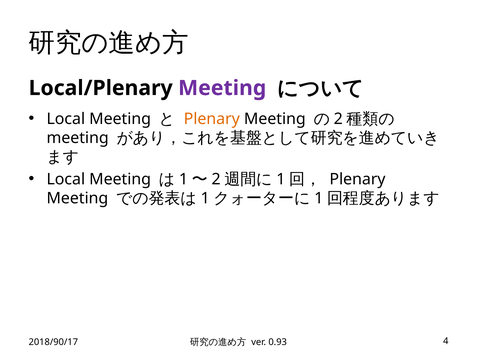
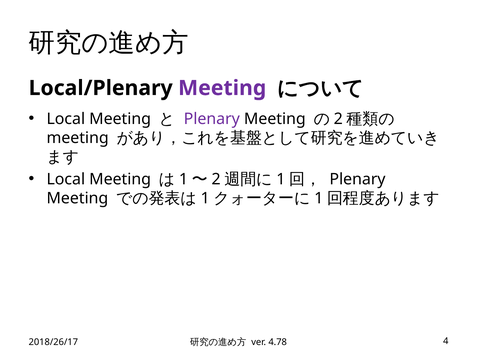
Plenary at (212, 119) colour: orange -> purple
0.93: 0.93 -> 4.78
2018/90/17: 2018/90/17 -> 2018/26/17
